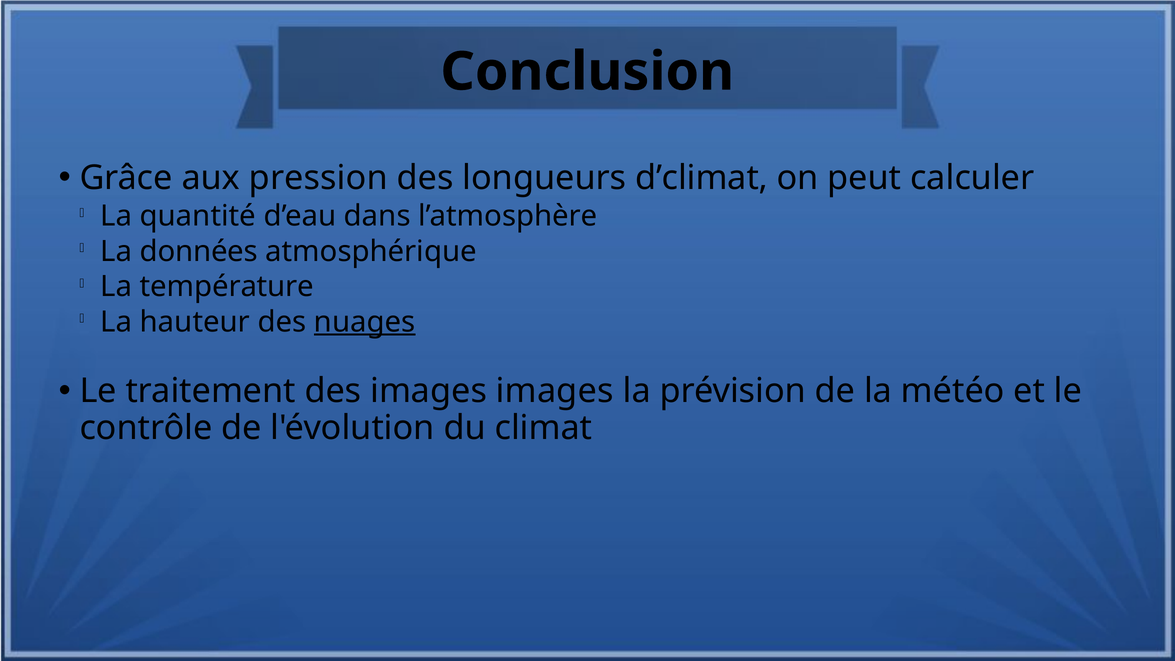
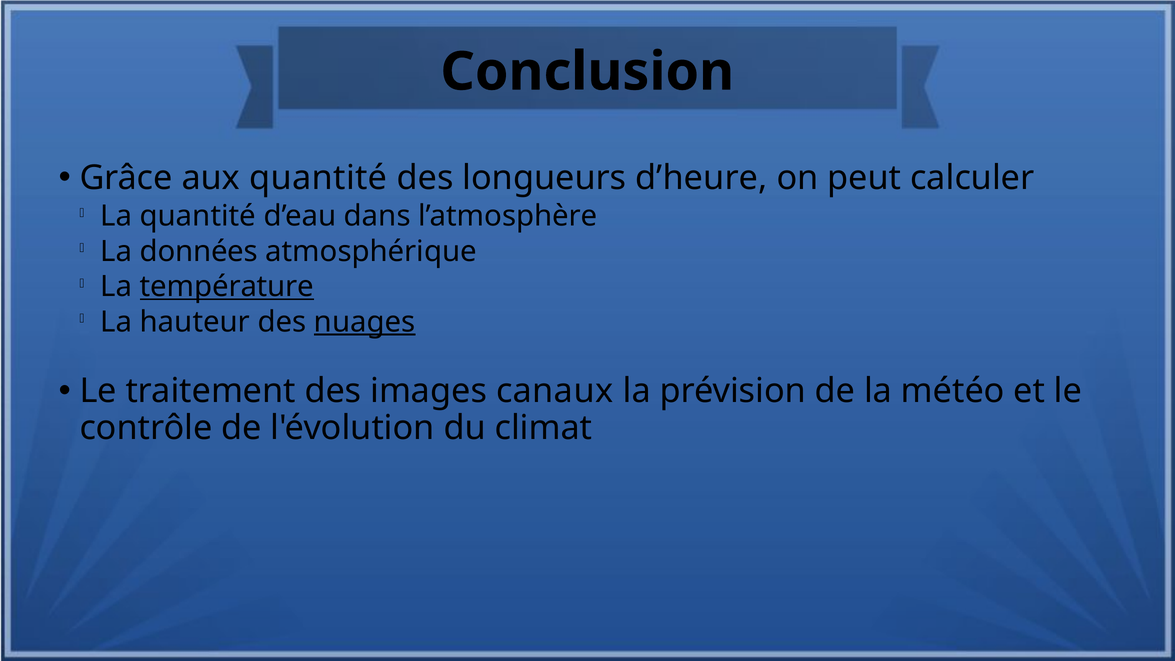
aux pression: pression -> quantité
d’climat: d’climat -> d’heure
température underline: none -> present
images images: images -> canaux
